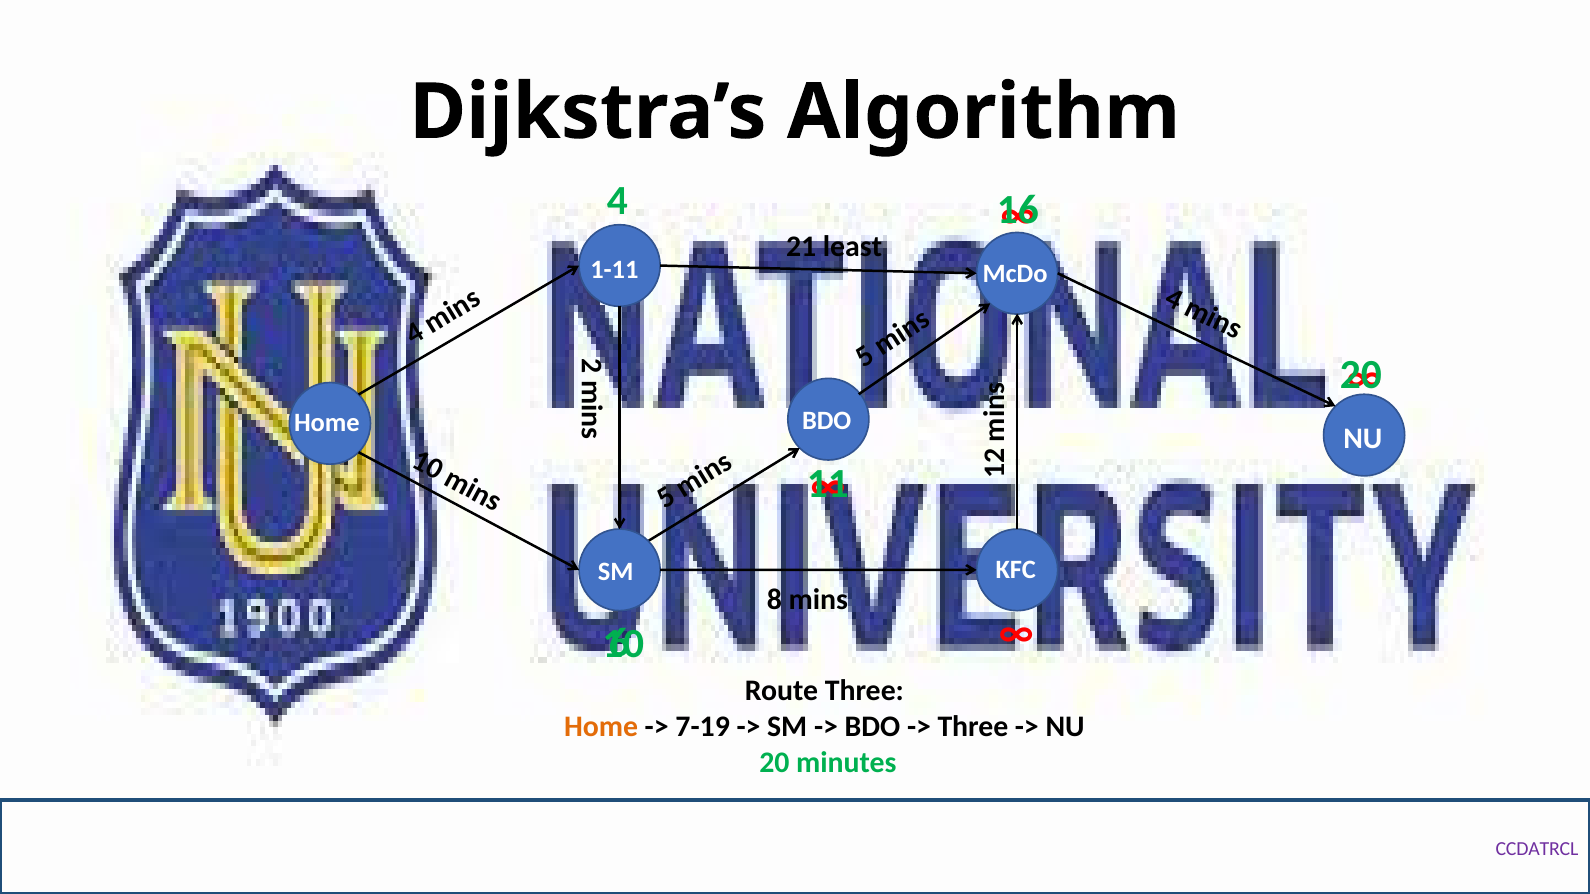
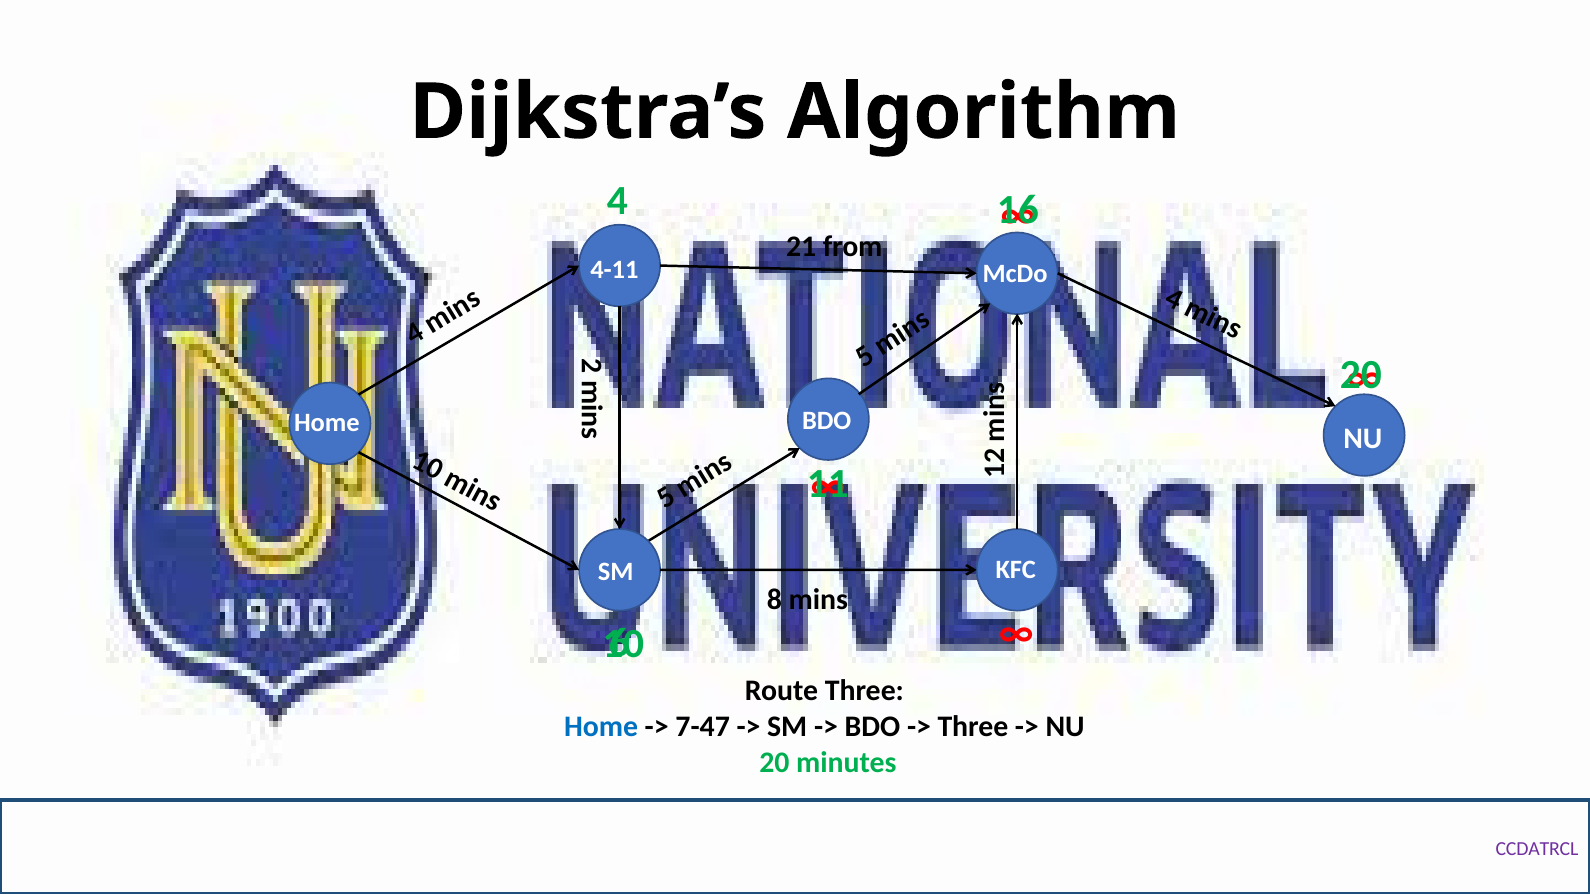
least: least -> from
1-11: 1-11 -> 4-11
Home at (601, 727) colour: orange -> blue
7-19: 7-19 -> 7-47
